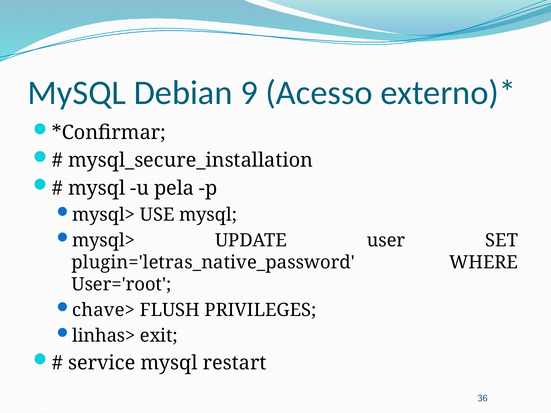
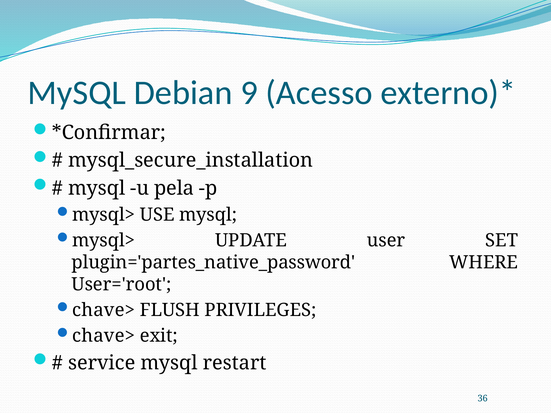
plugin='letras_native_password: plugin='letras_native_password -> plugin='partes_native_password
linhas> at (104, 336): linhas> -> chave>
